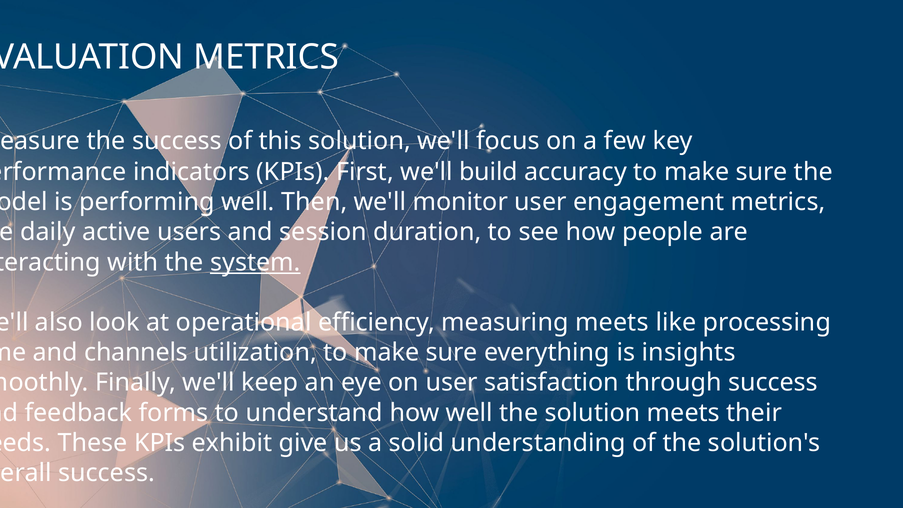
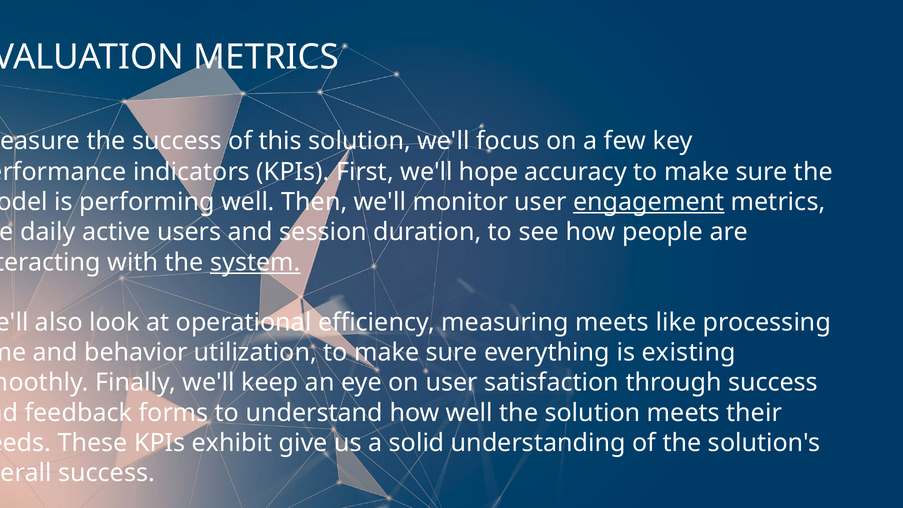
build: build -> hope
engagement underline: none -> present
channels: channels -> behavior
insights: insights -> existing
